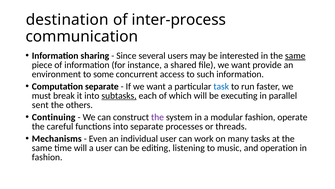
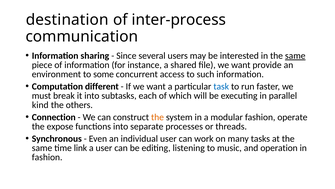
Computation separate: separate -> different
subtasks underline: present -> none
sent: sent -> kind
Continuing: Continuing -> Connection
the at (157, 117) colour: purple -> orange
careful: careful -> expose
Mechanisms: Mechanisms -> Synchronous
time will: will -> link
